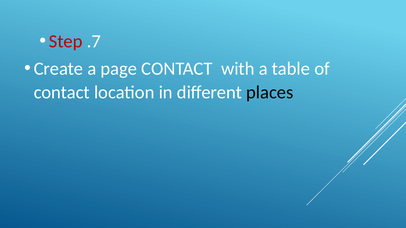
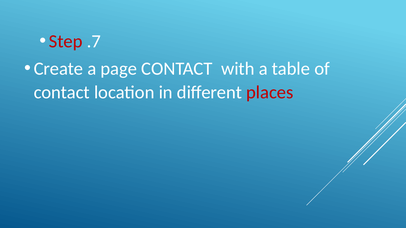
places colour: black -> red
